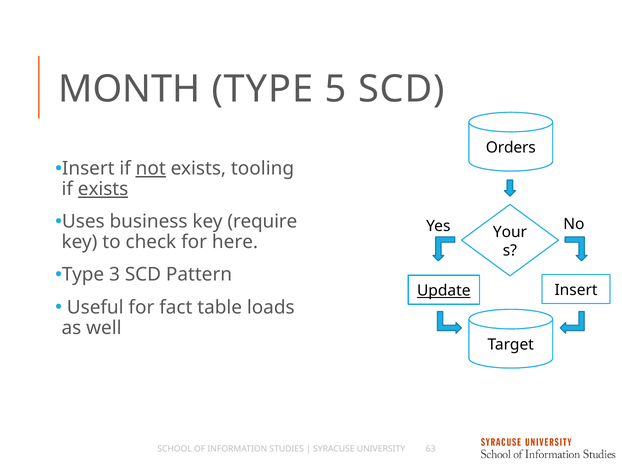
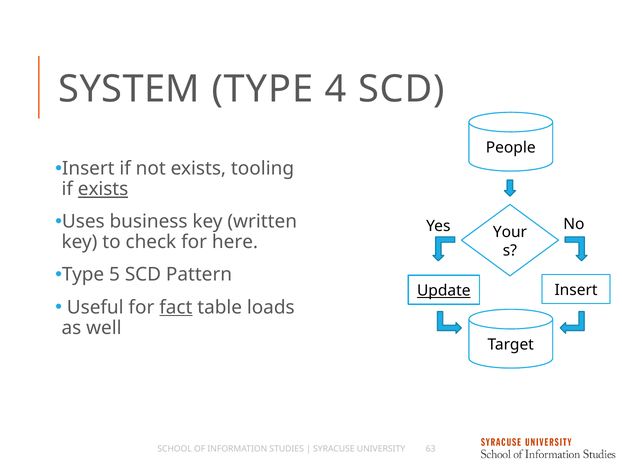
MONTH: MONTH -> SYSTEM
5: 5 -> 4
Orders: Orders -> People
not underline: present -> none
require: require -> written
3: 3 -> 5
fact underline: none -> present
